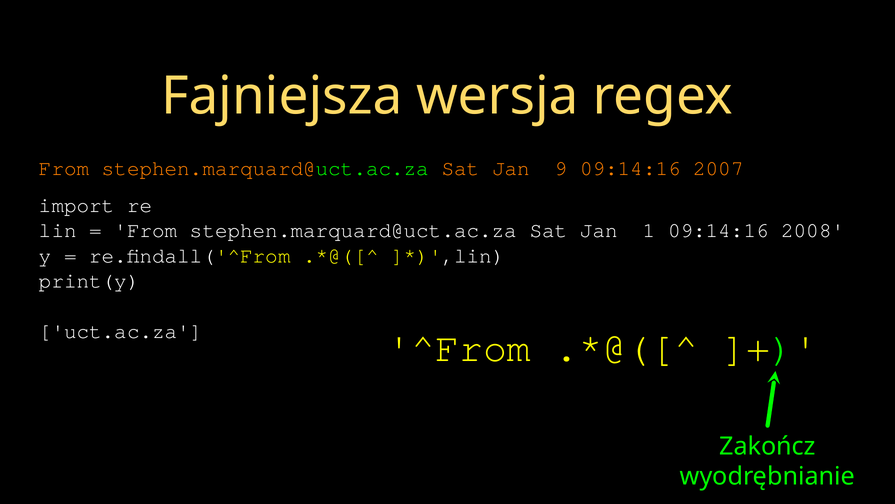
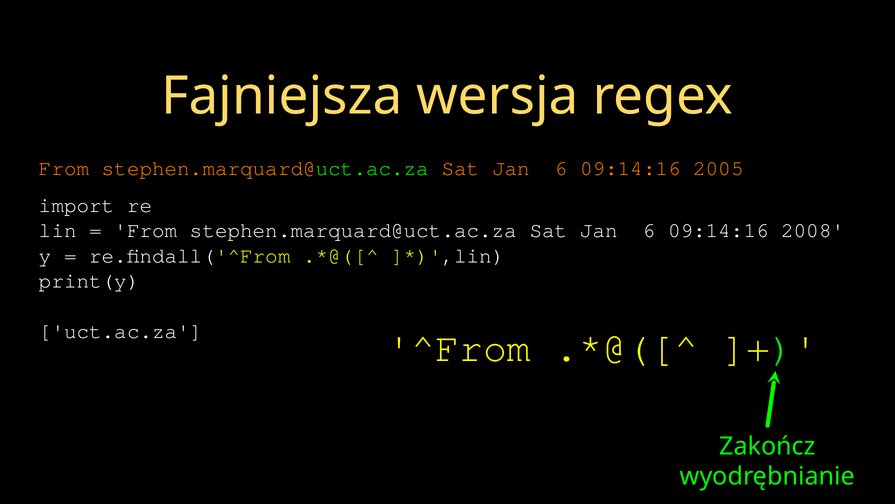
9 at (561, 168): 9 -> 6
2007: 2007 -> 2005
1 at (649, 230): 1 -> 6
